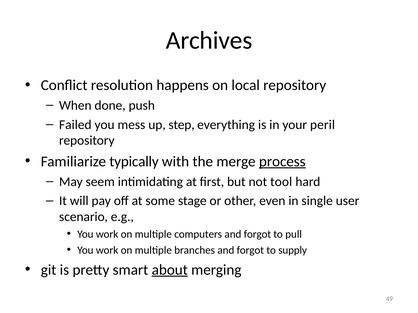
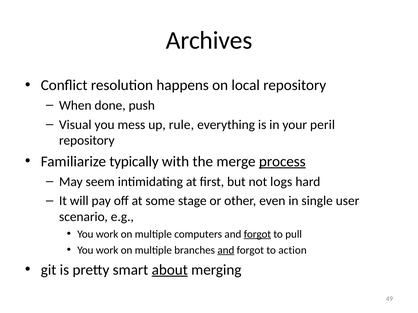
Failed: Failed -> Visual
step: step -> rule
tool: tool -> logs
forgot at (257, 234) underline: none -> present
and at (226, 250) underline: none -> present
supply: supply -> action
